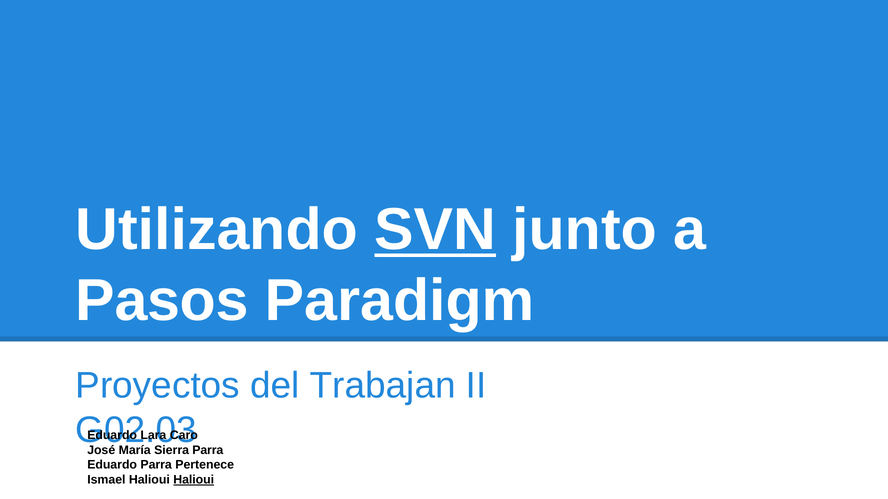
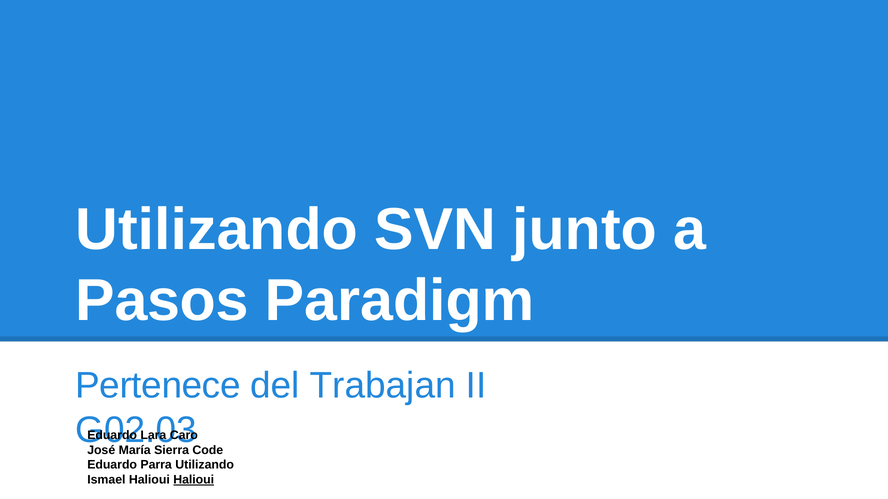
SVN underline: present -> none
Proyectos: Proyectos -> Pertenece
Parra at (208, 450): Parra -> Code
Parra Pertenece: Pertenece -> Utilizando
